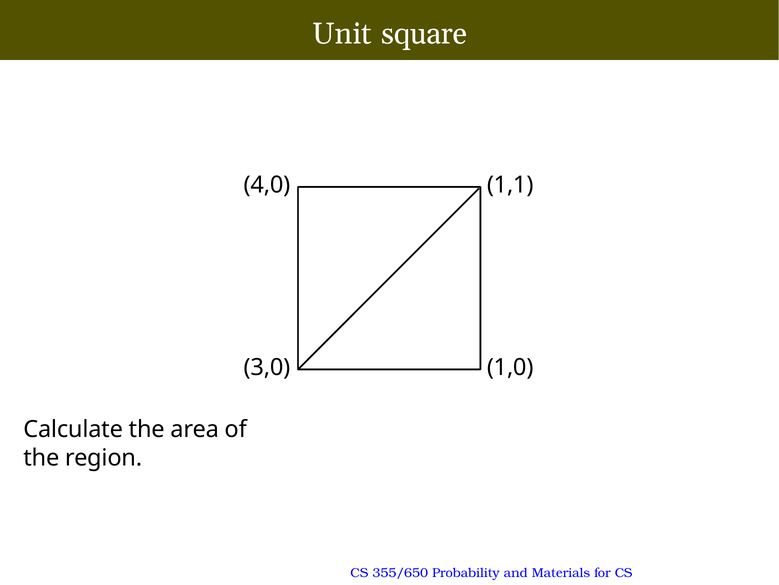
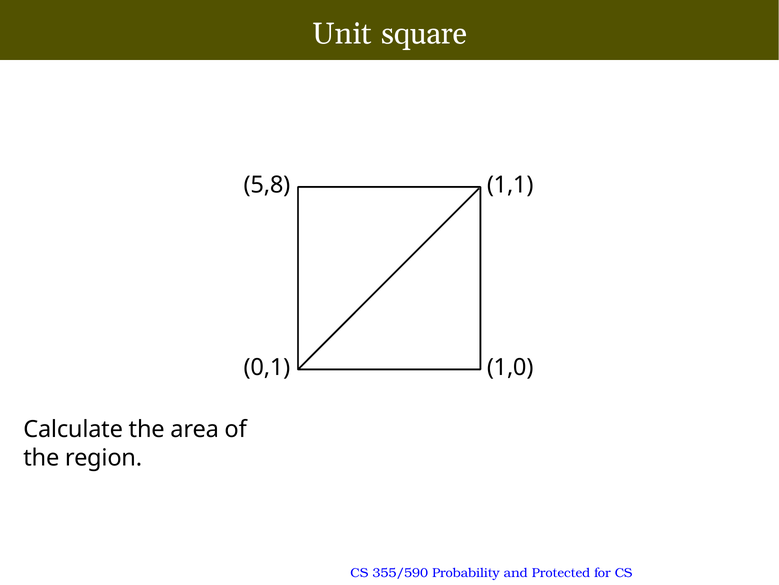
4,0: 4,0 -> 5,8
3,0: 3,0 -> 0,1
355/650: 355/650 -> 355/590
Materials: Materials -> Protected
